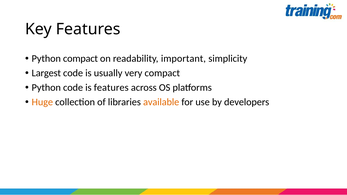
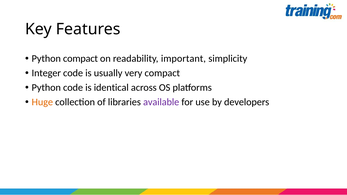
Largest: Largest -> Integer
is features: features -> identical
available colour: orange -> purple
